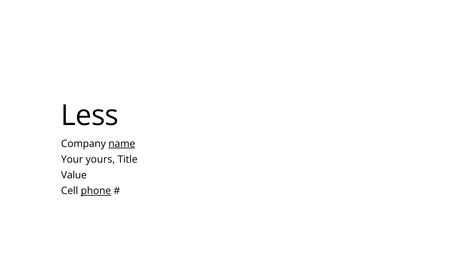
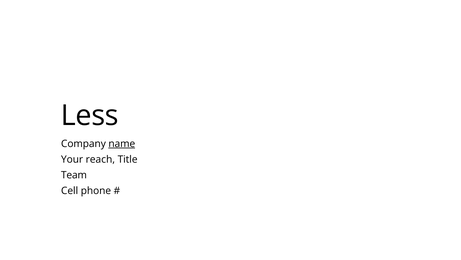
yours: yours -> reach
Value: Value -> Team
phone underline: present -> none
